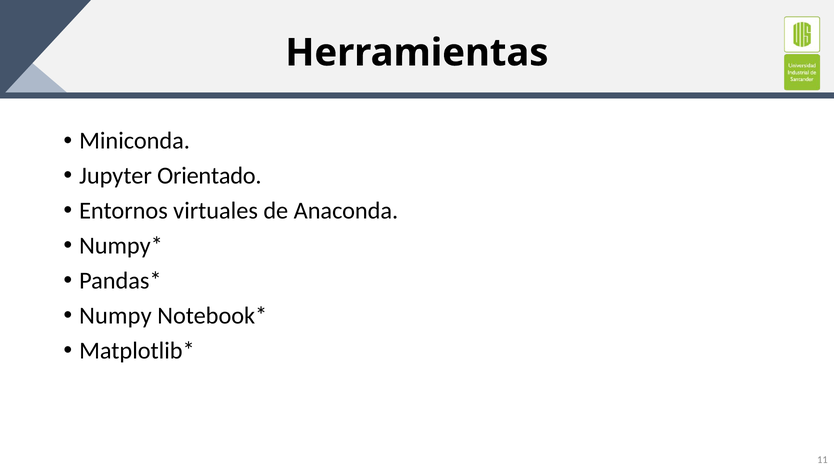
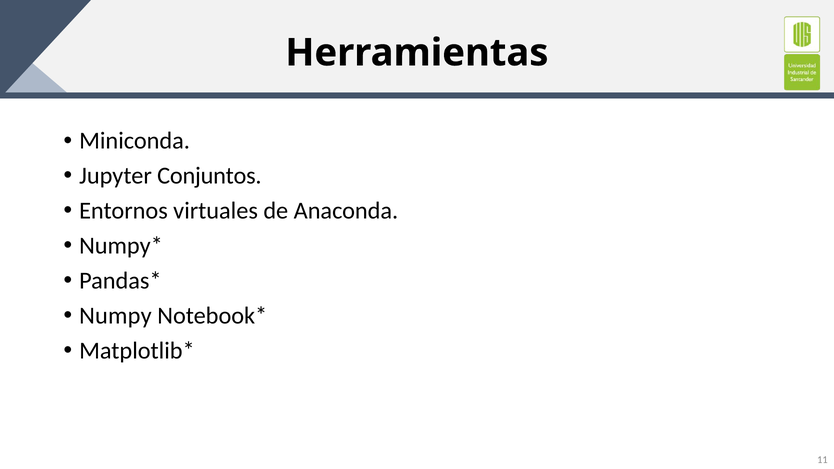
Orientado: Orientado -> Conjuntos
